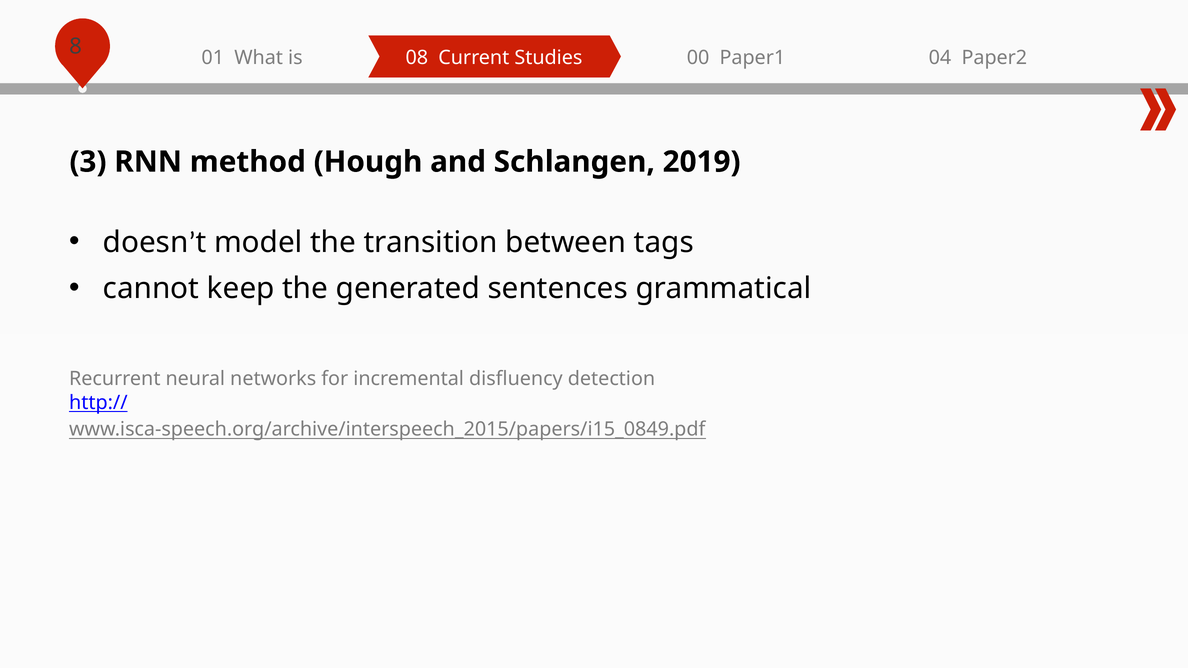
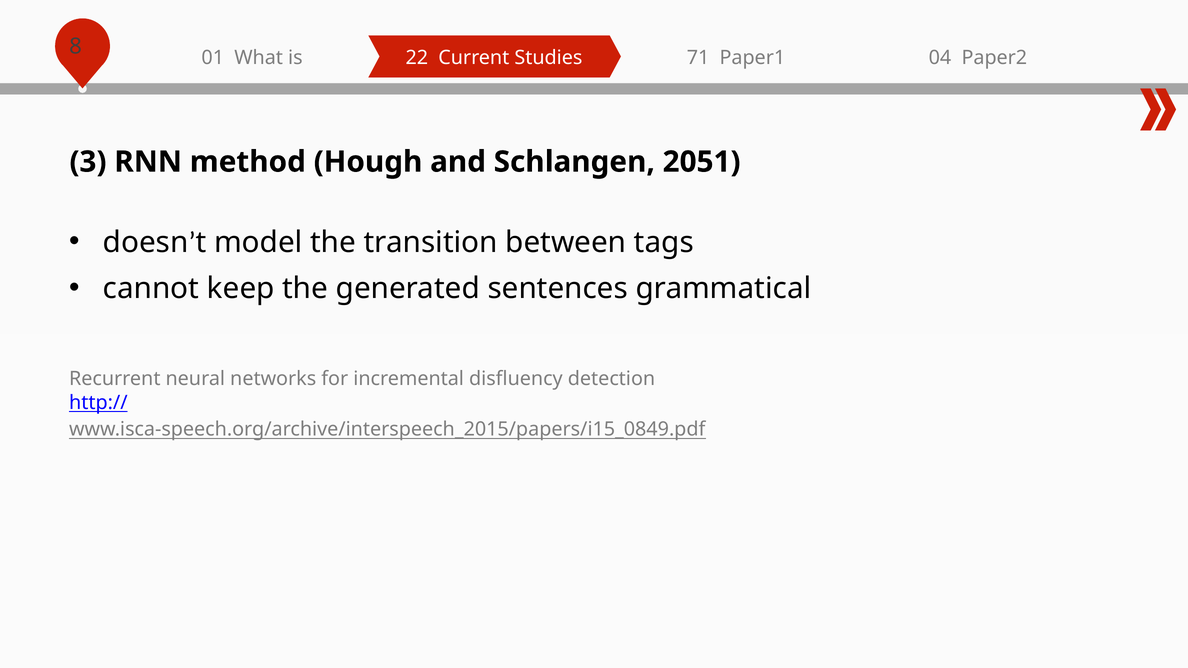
08: 08 -> 22
00: 00 -> 71
2019: 2019 -> 2051
